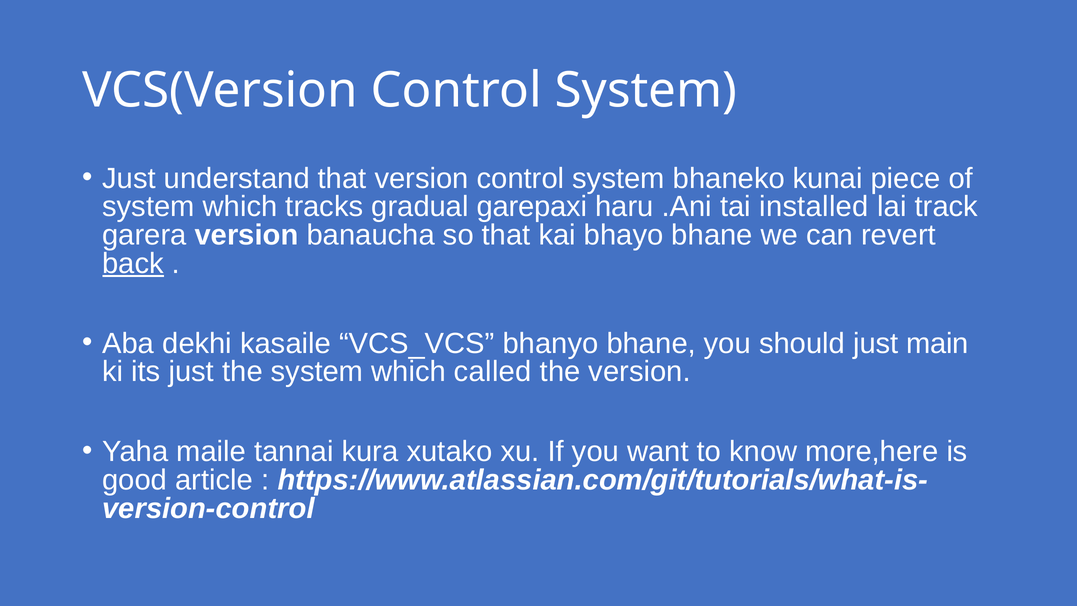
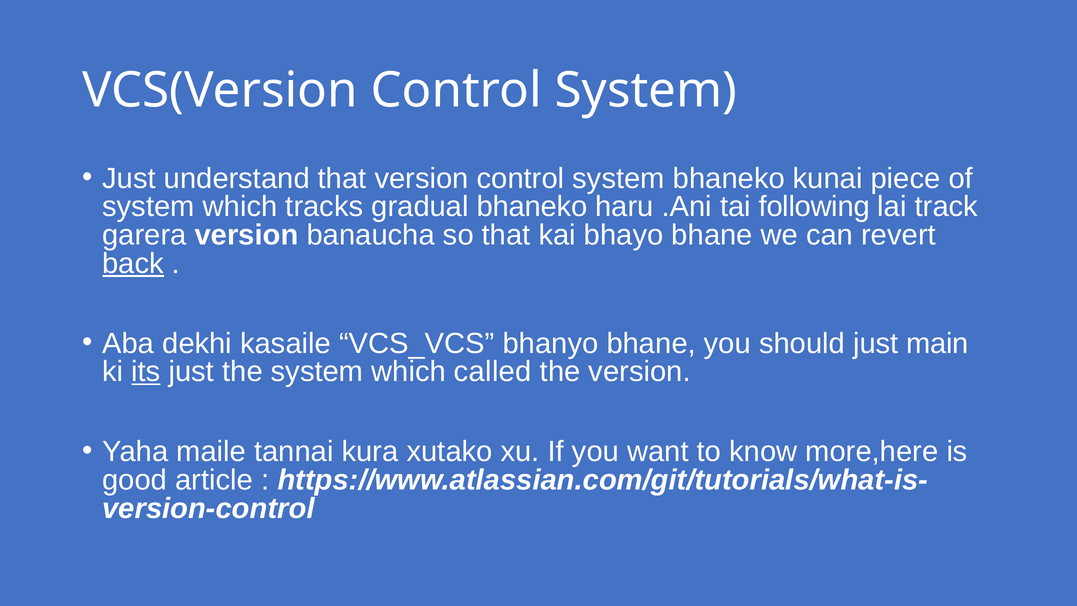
gradual garepaxi: garepaxi -> bhaneko
installed: installed -> following
its underline: none -> present
